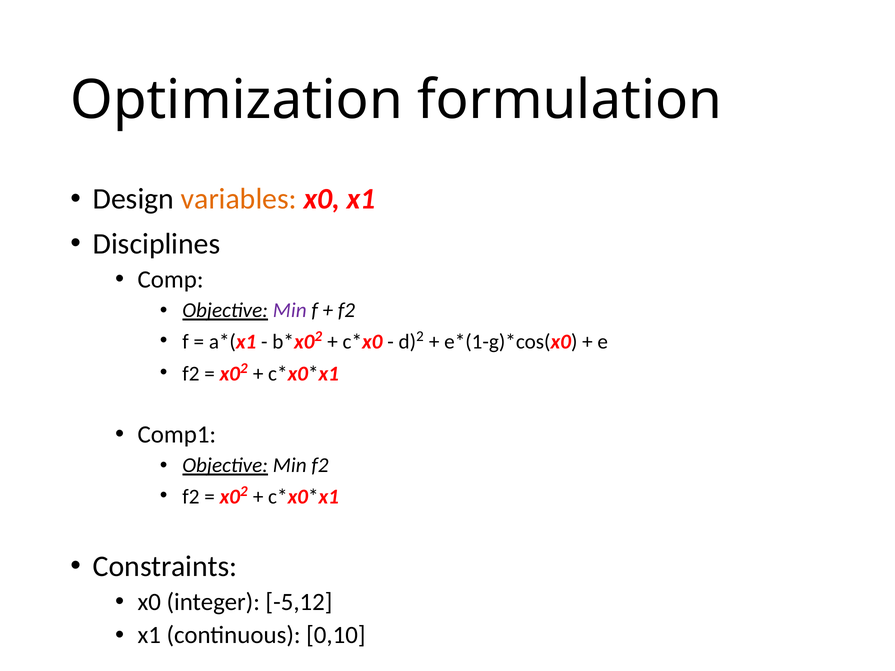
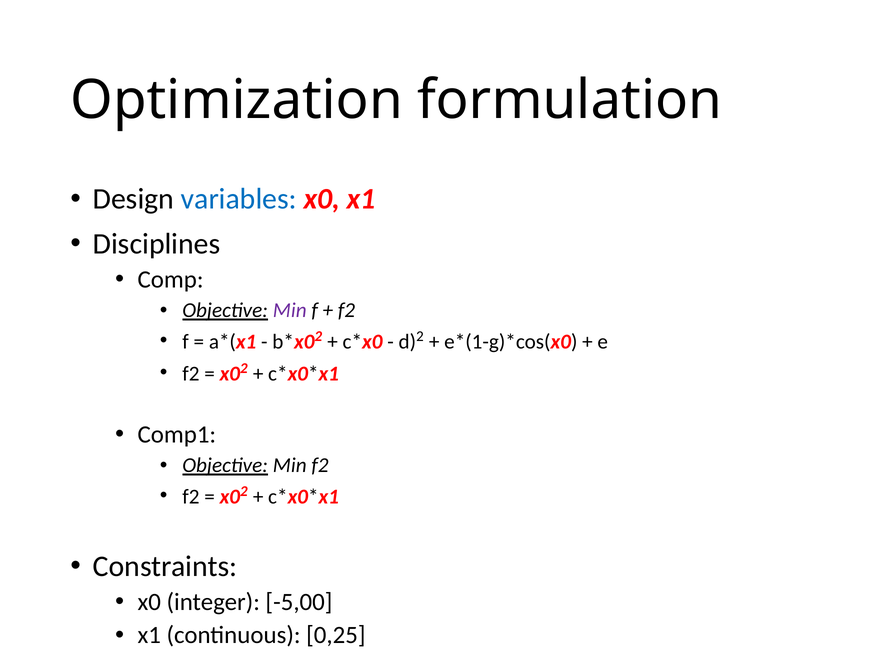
variables colour: orange -> blue
-5,12: -5,12 -> -5,00
0,10: 0,10 -> 0,25
